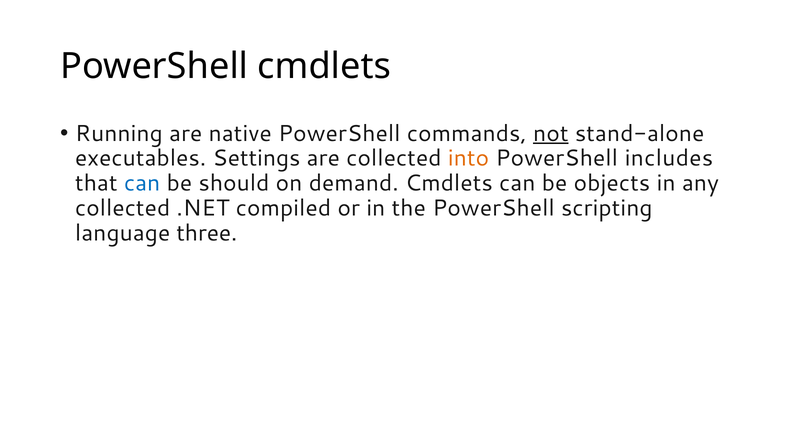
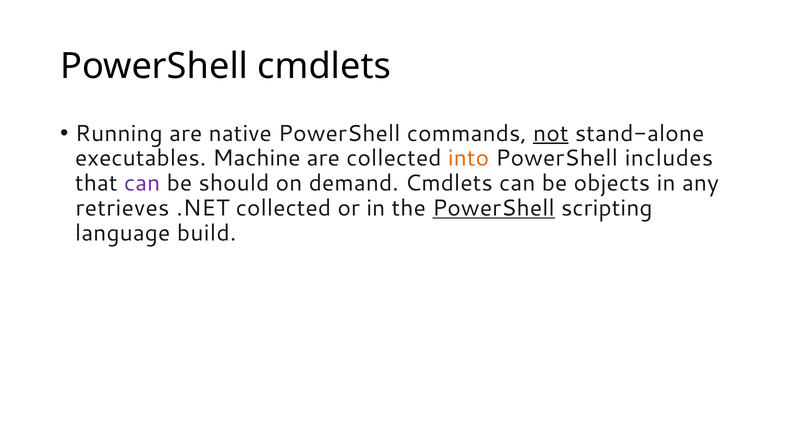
Settings: Settings -> Machine
can at (142, 183) colour: blue -> purple
collected at (123, 208): collected -> retrieves
.NET compiled: compiled -> collected
PowerShell at (494, 208) underline: none -> present
three: three -> build
